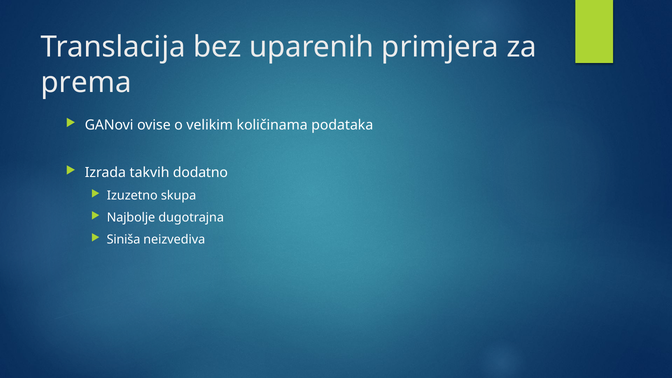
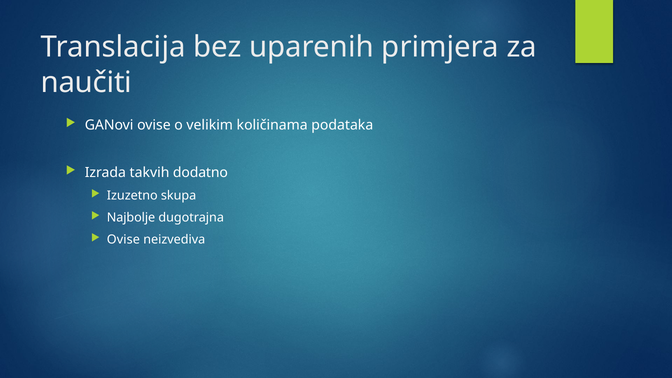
prema: prema -> naučiti
Siniša at (123, 240): Siniša -> Ovise
